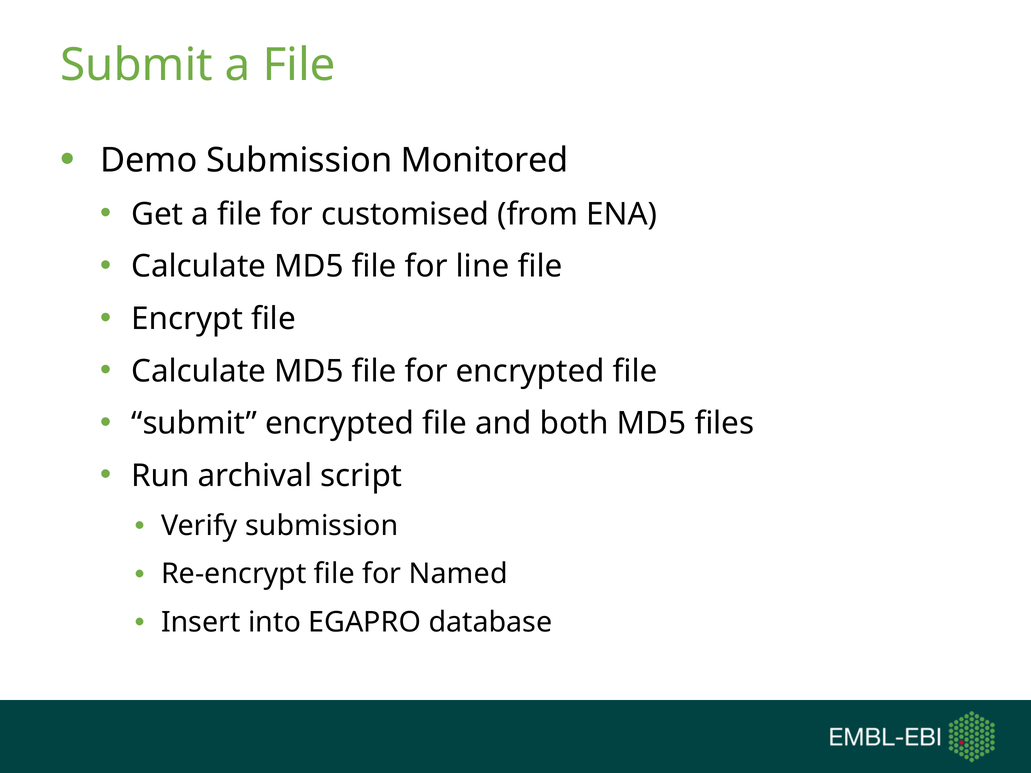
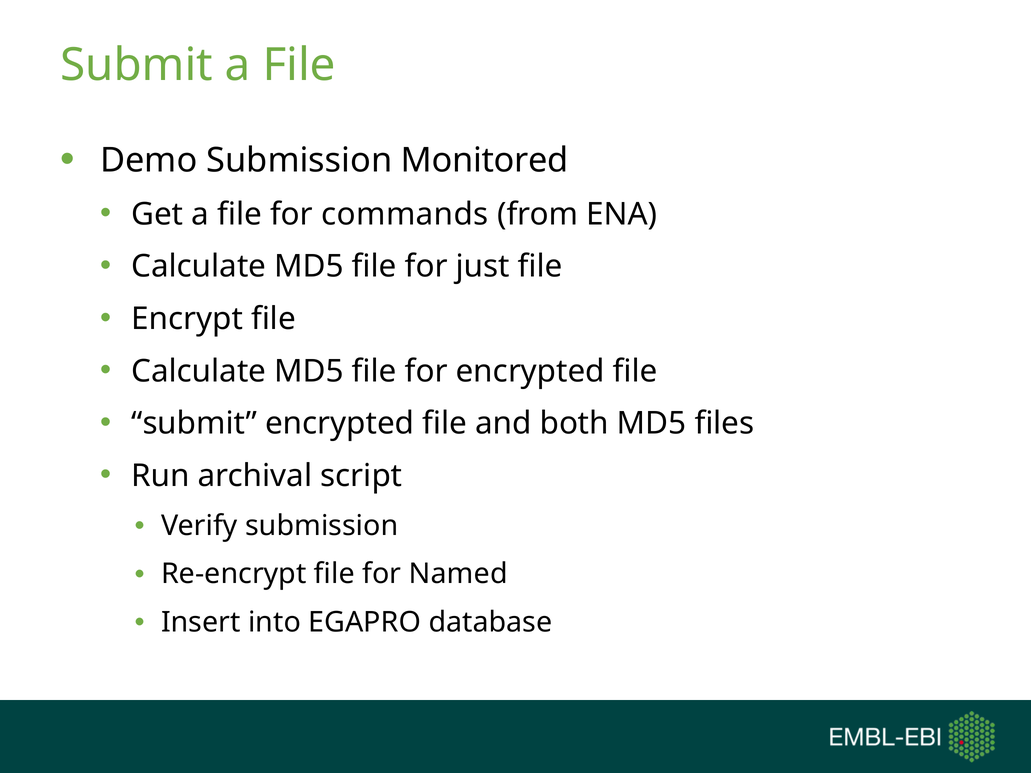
customised: customised -> commands
line: line -> just
